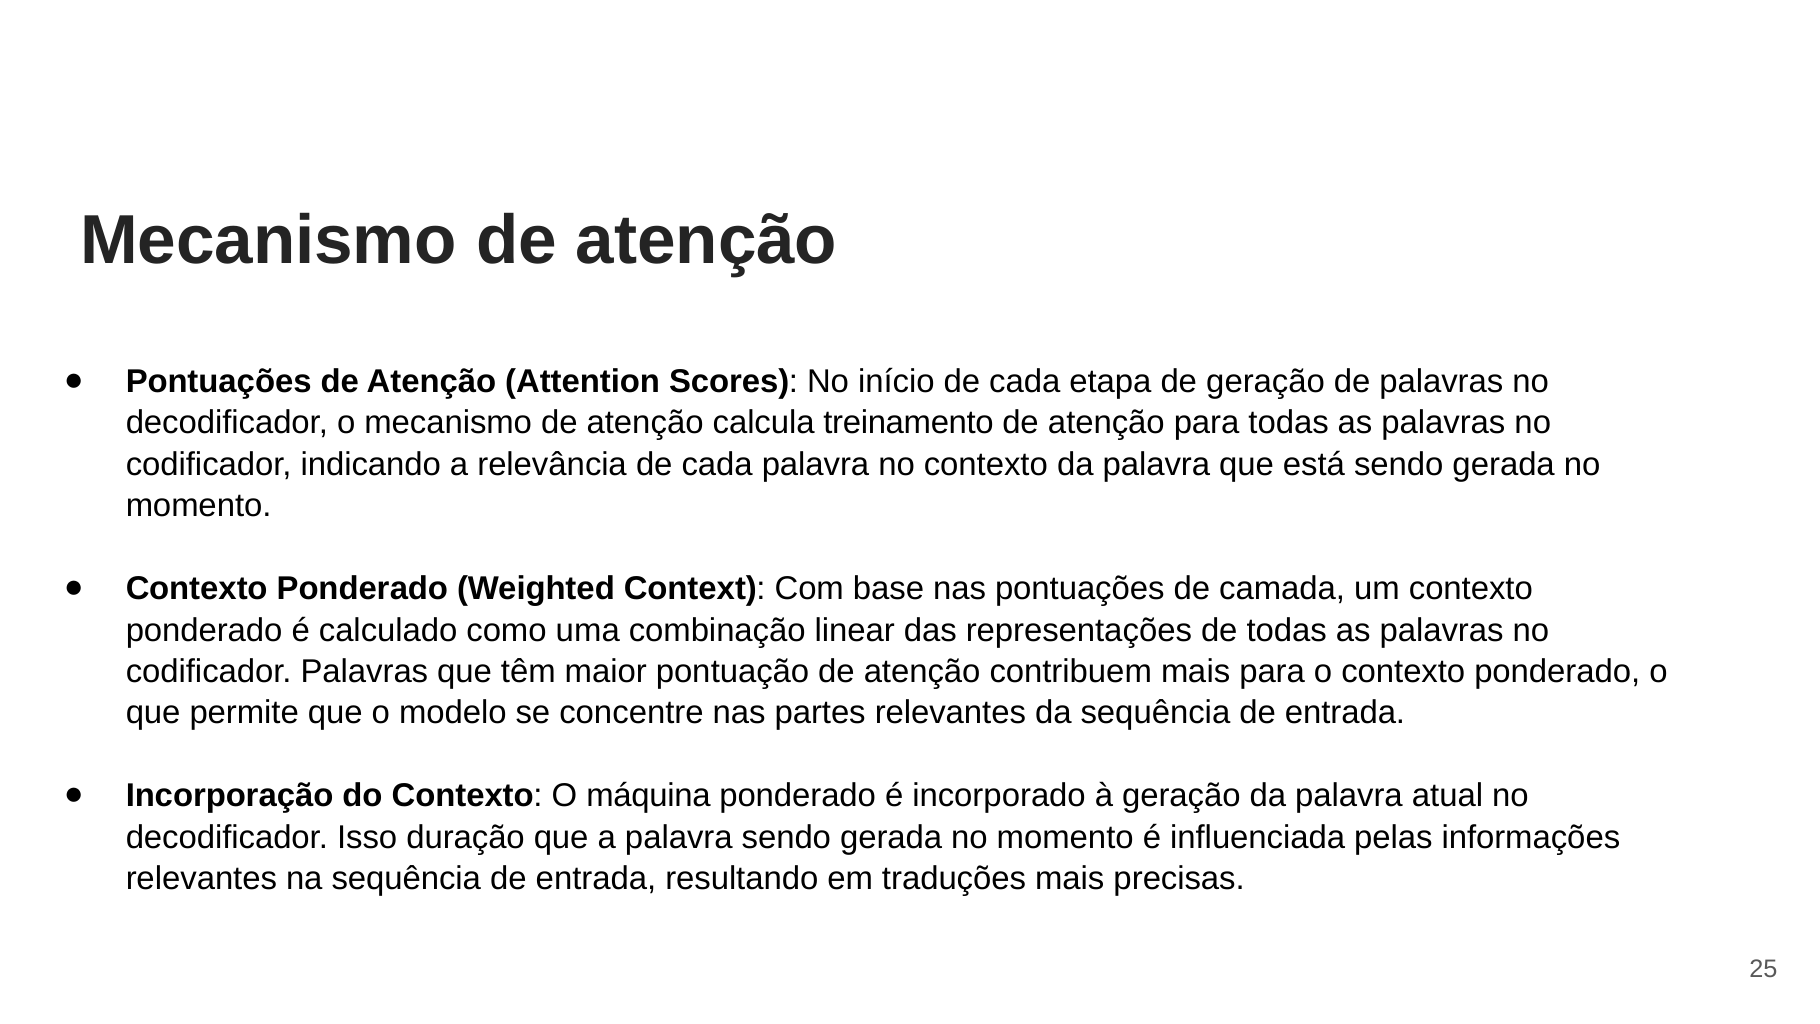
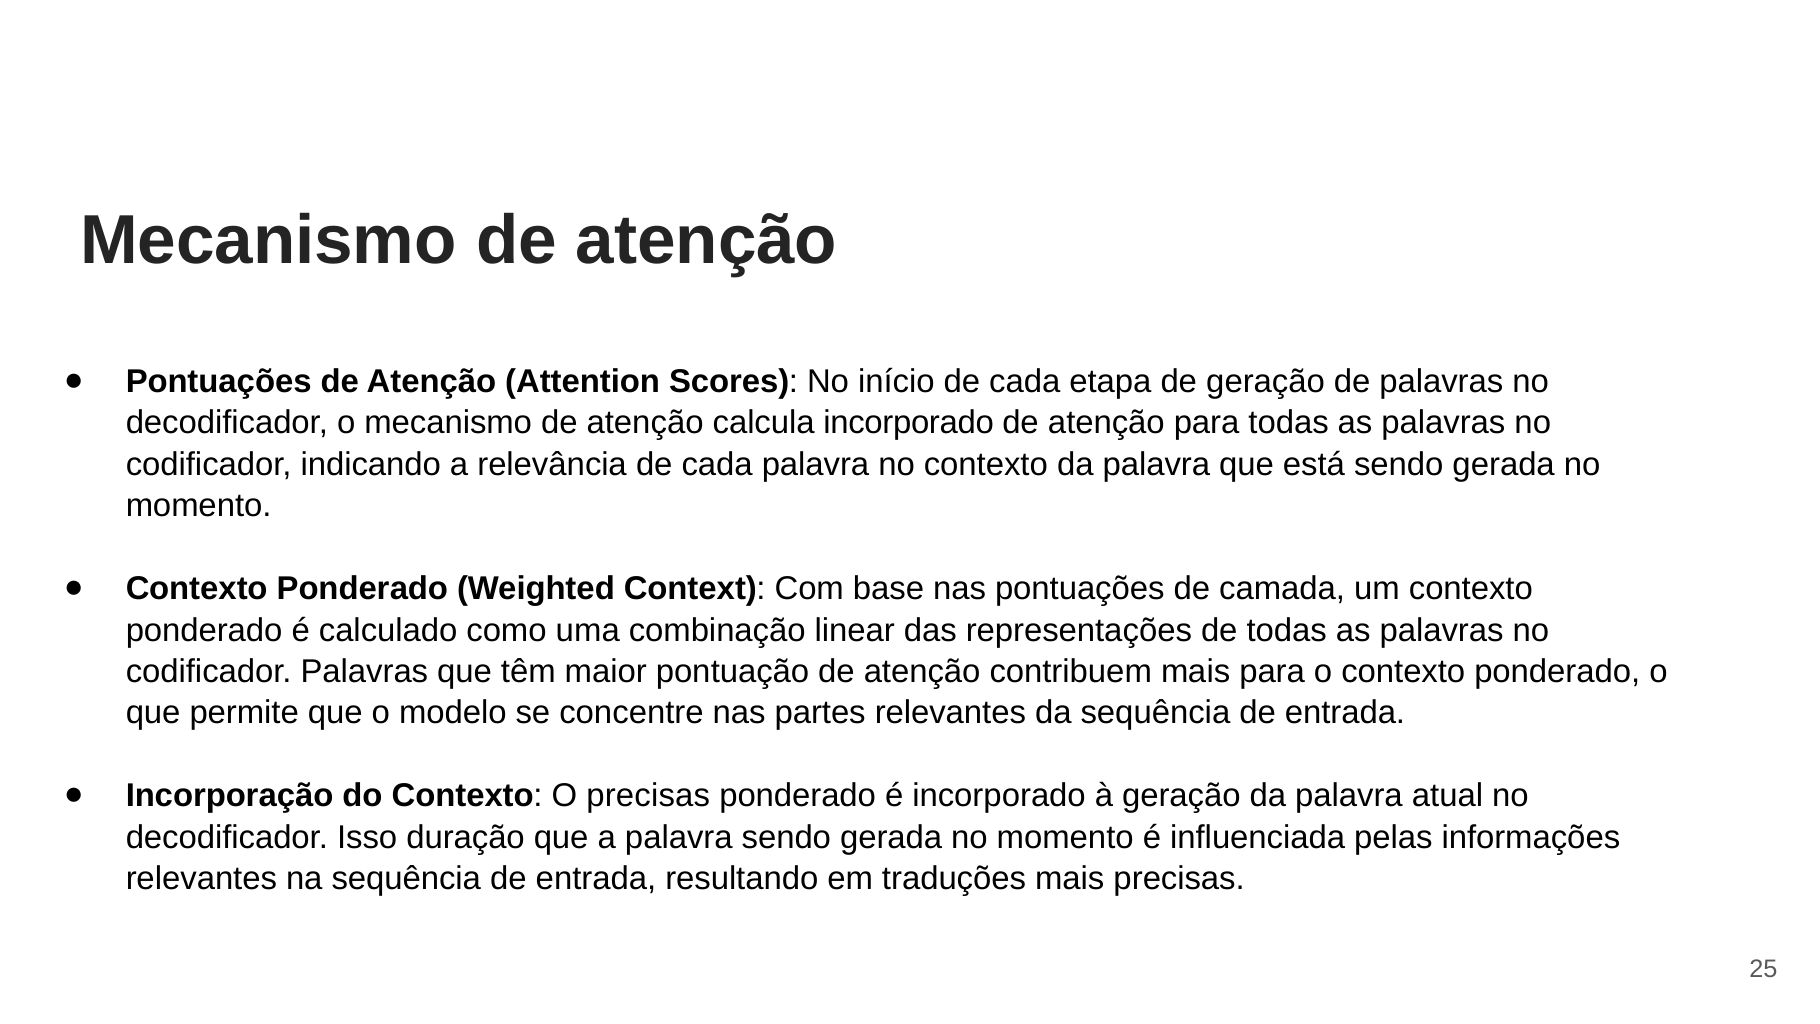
calcula treinamento: treinamento -> incorporado
O máquina: máquina -> precisas
